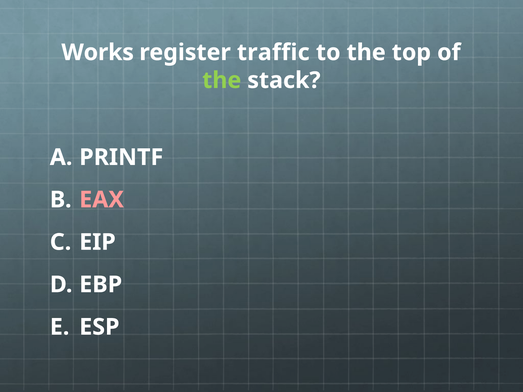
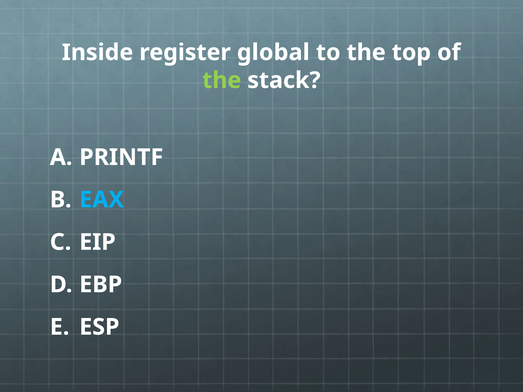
Works: Works -> Inside
traffic: traffic -> global
EAX colour: pink -> light blue
